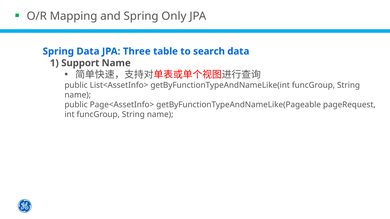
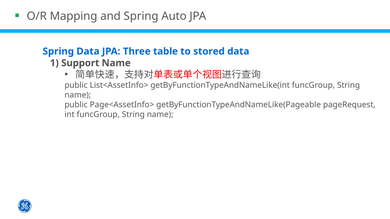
Only: Only -> Auto
search: search -> stored
